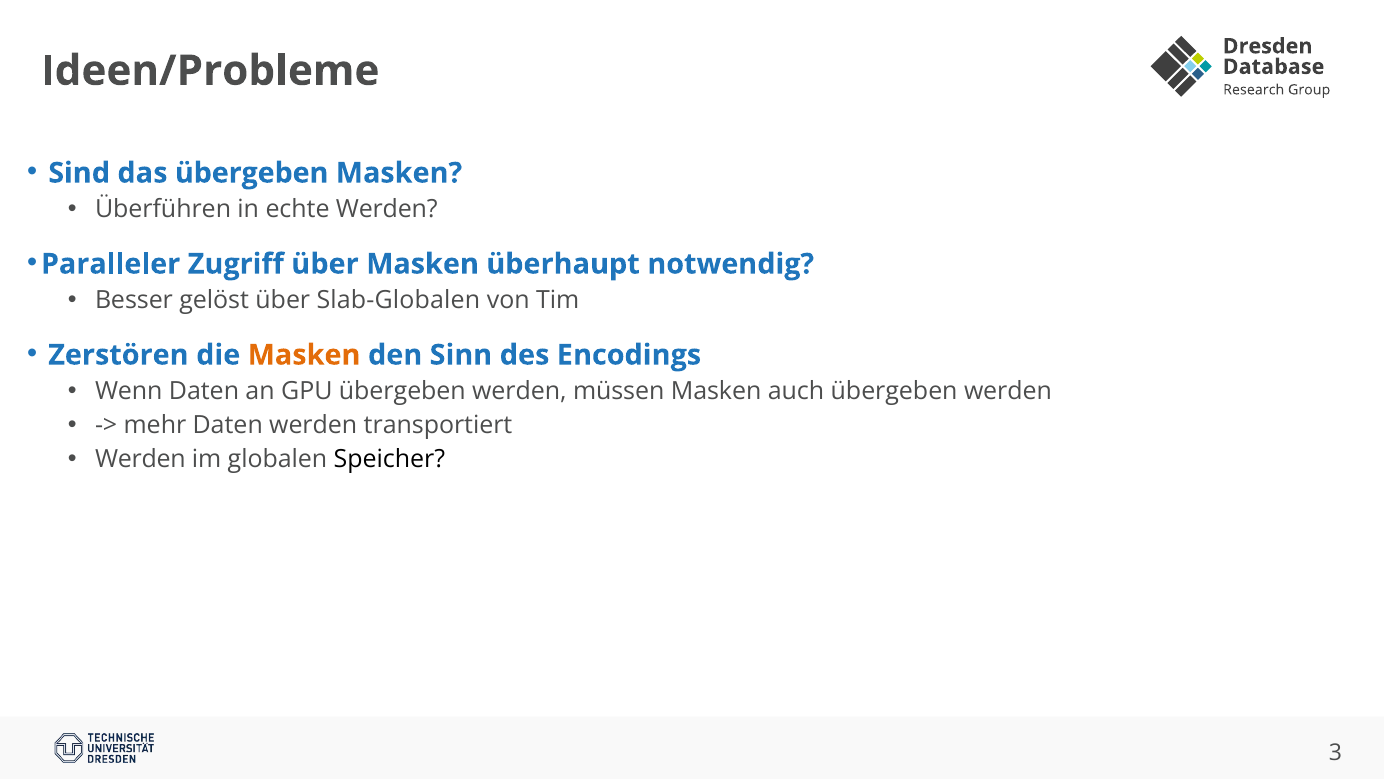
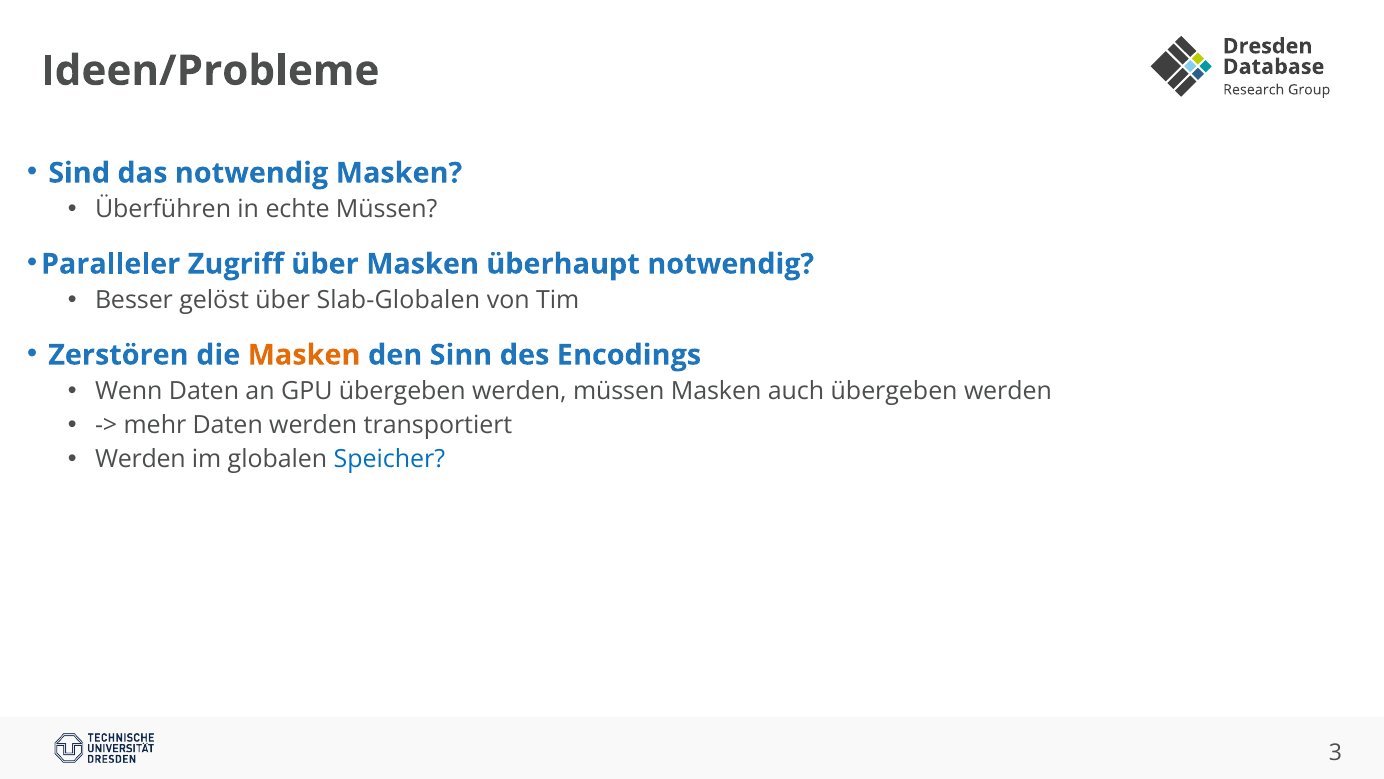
das übergeben: übergeben -> notwendig
echte Werden: Werden -> Müssen
Speicher colour: black -> blue
